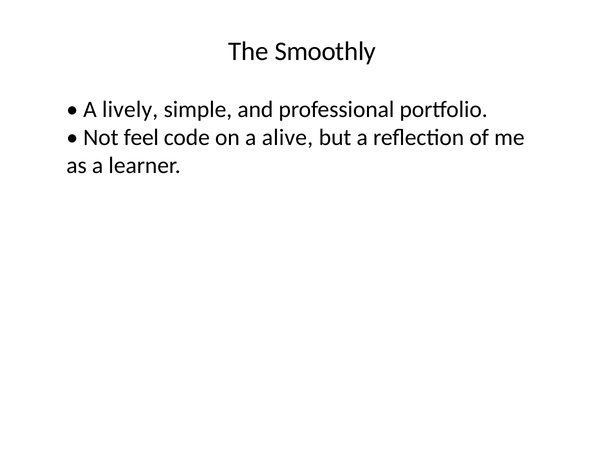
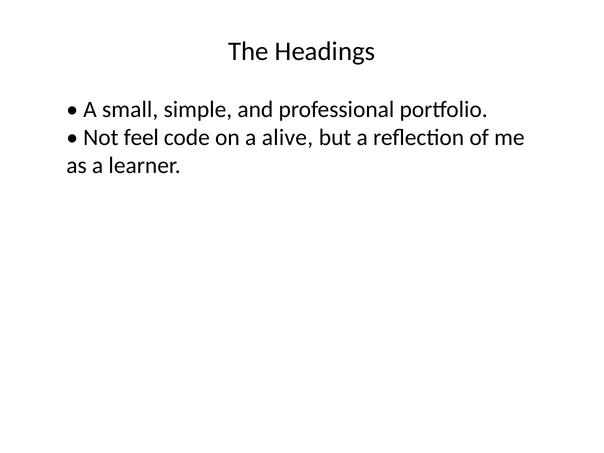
Smoothly: Smoothly -> Headings
lively: lively -> small
